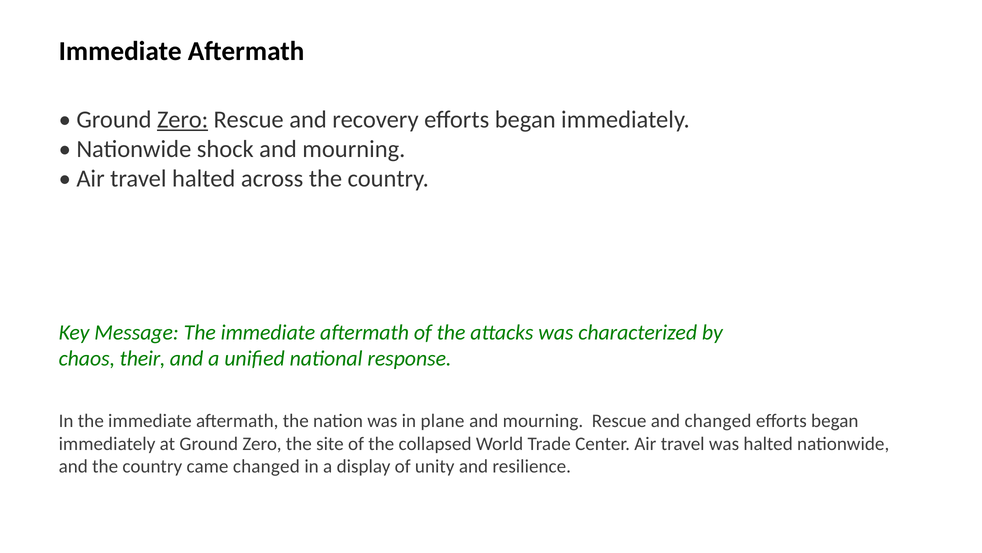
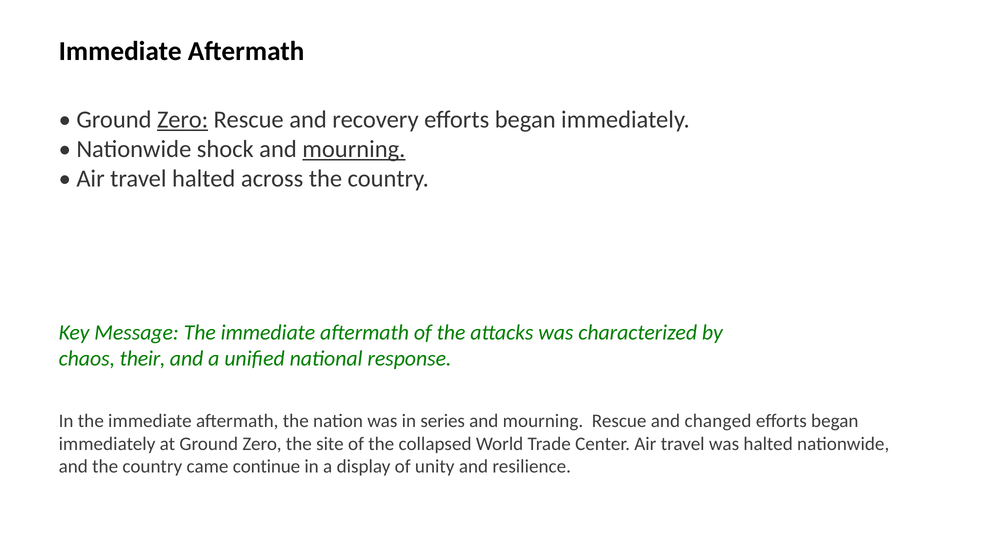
mourning at (354, 149) underline: none -> present
plane: plane -> series
came changed: changed -> continue
